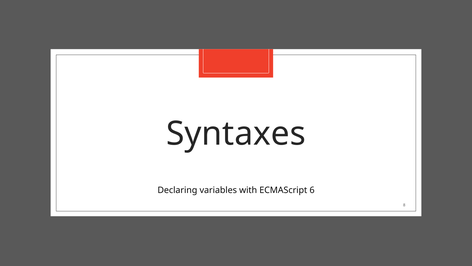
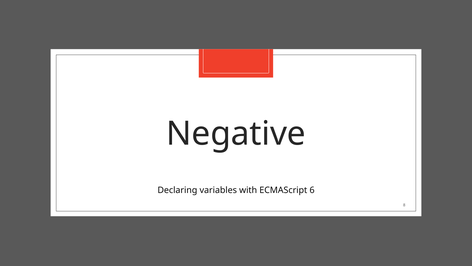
Syntaxes: Syntaxes -> Negative
